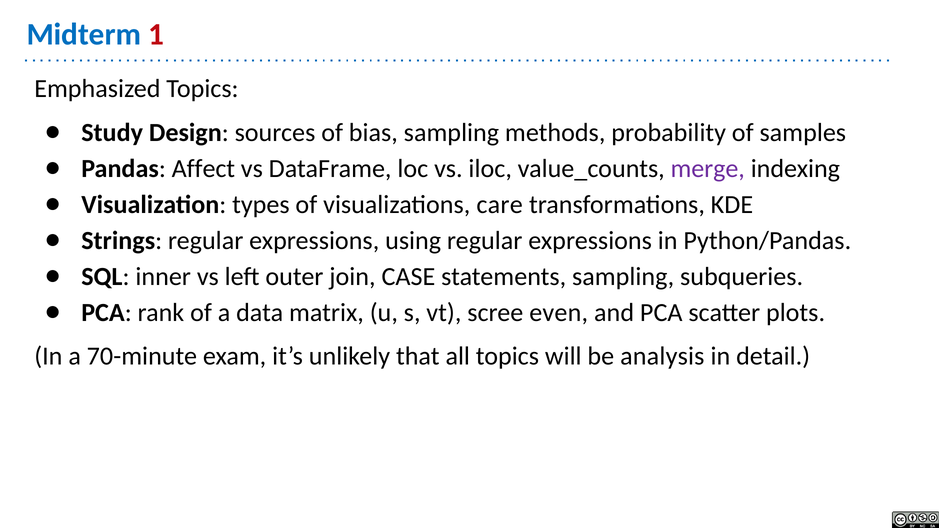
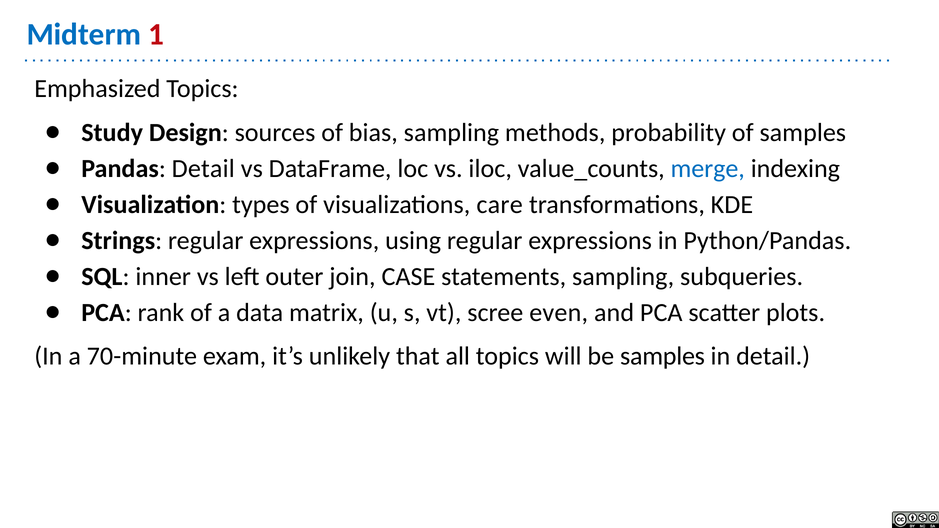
Pandas Affect: Affect -> Detail
merge colour: purple -> blue
be analysis: analysis -> samples
